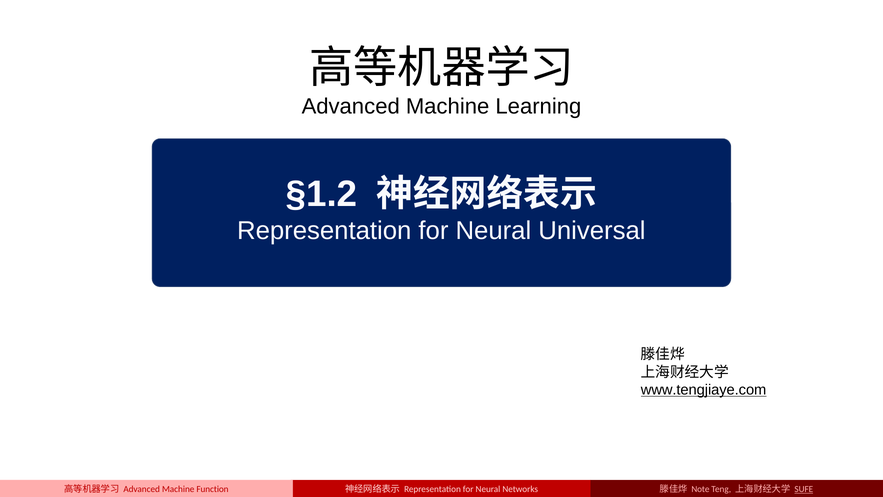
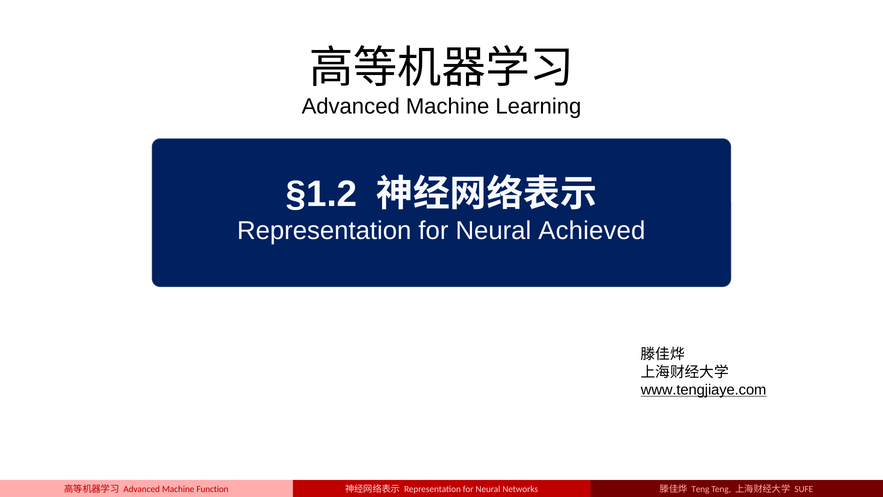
Universal: Universal -> Achieved
Note at (700, 489): Note -> Teng
SUFE underline: present -> none
